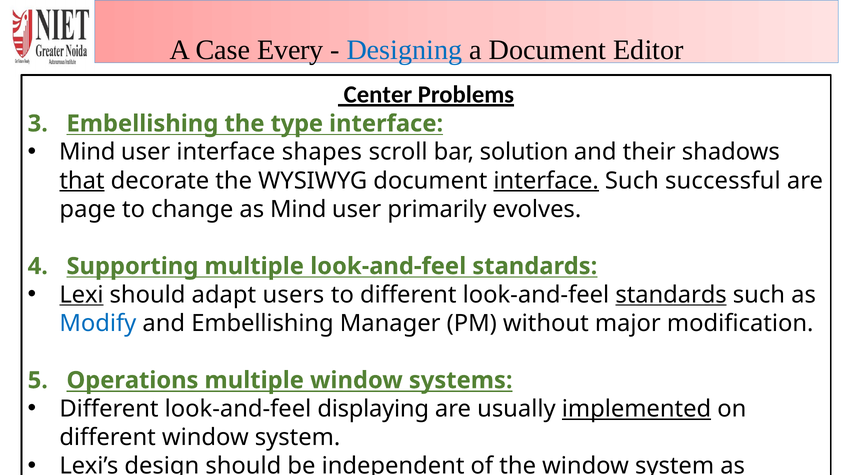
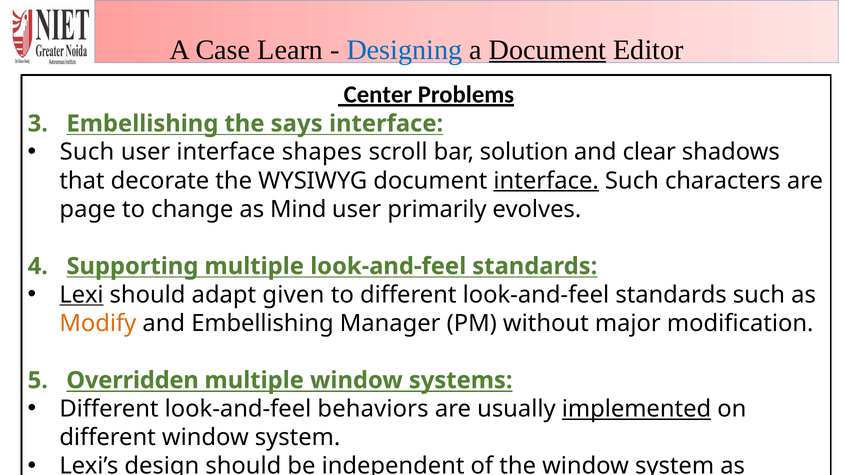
Every: Every -> Learn
Document at (548, 50) underline: none -> present
type: type -> says
Mind at (87, 152): Mind -> Such
their: their -> clear
that underline: present -> none
successful: successful -> characters
users: users -> given
standards at (671, 295) underline: present -> none
Modify colour: blue -> orange
Operations: Operations -> Overridden
displaying: displaying -> behaviors
